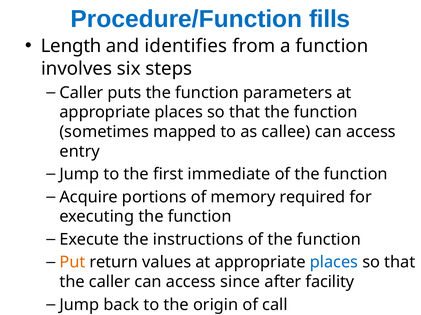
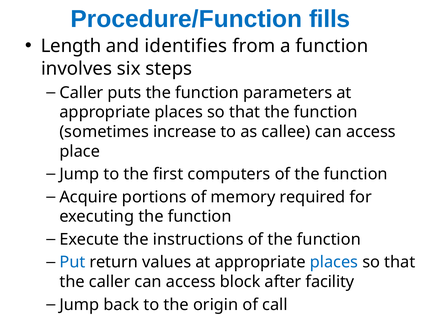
mapped: mapped -> increase
entry: entry -> place
immediate: immediate -> computers
Put colour: orange -> blue
since: since -> block
